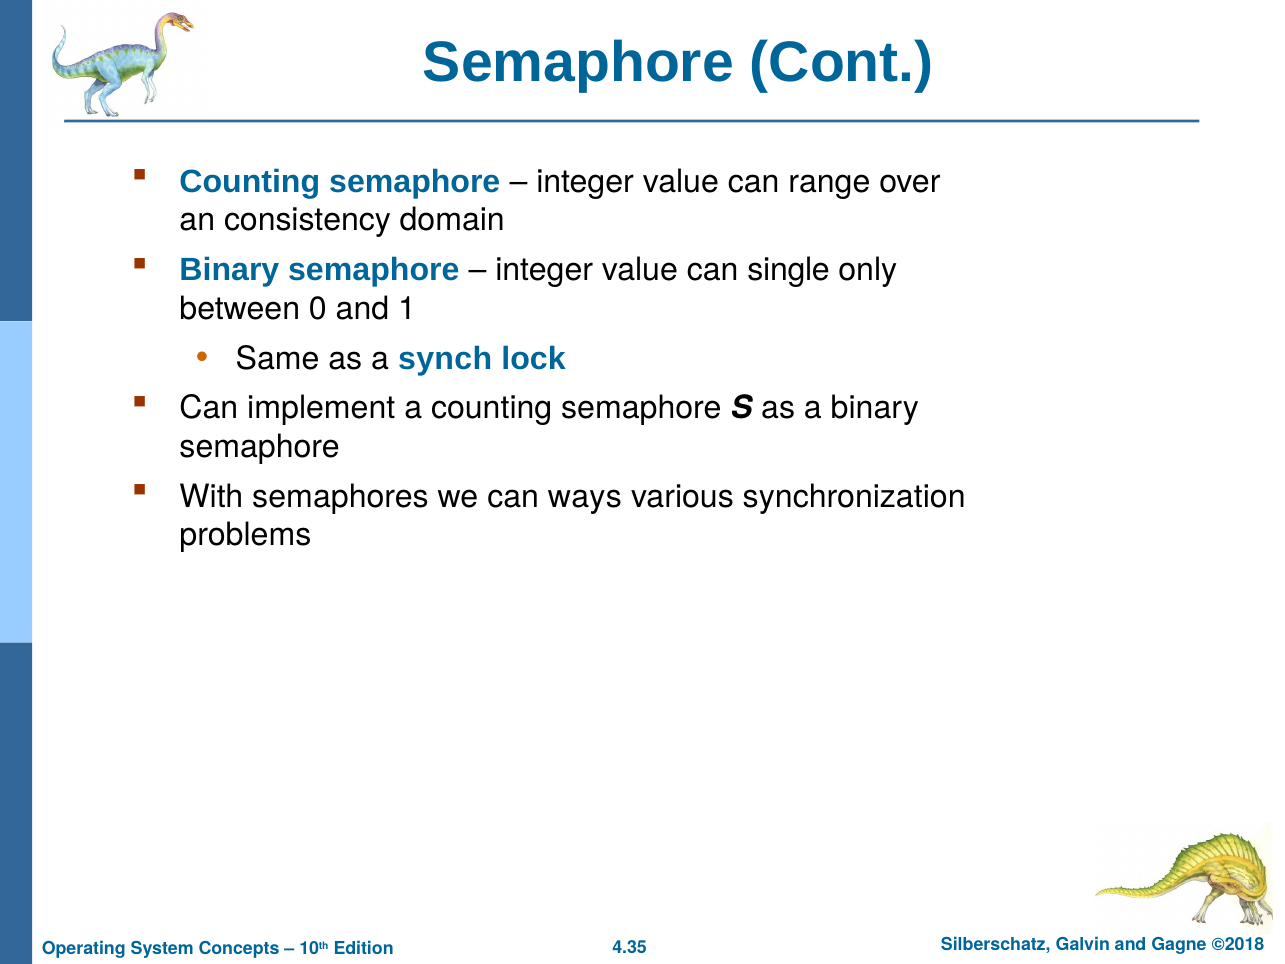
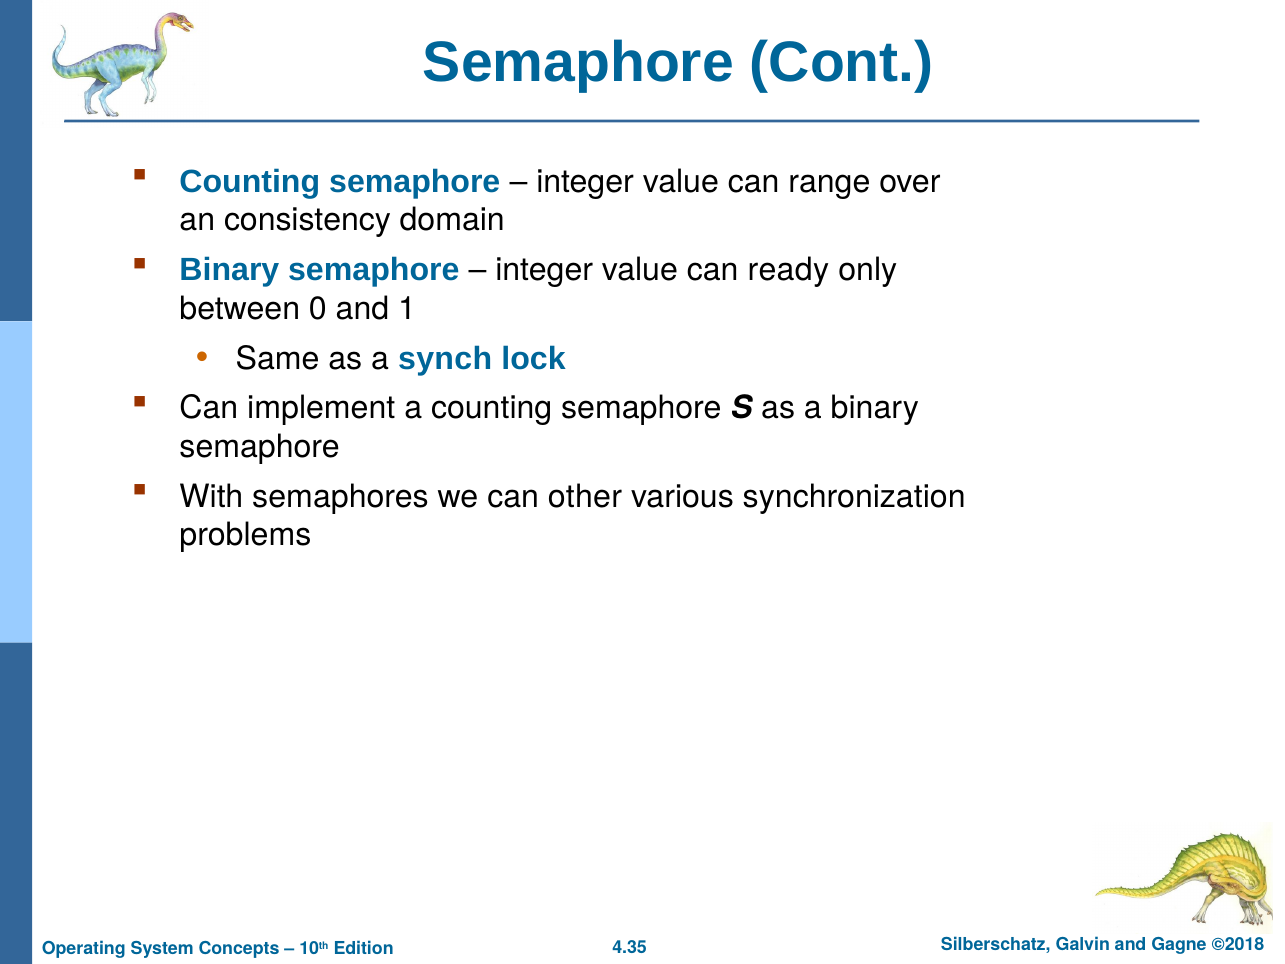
single: single -> ready
ways: ways -> other
